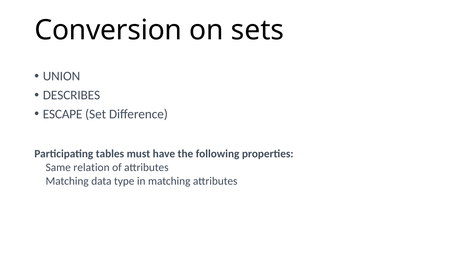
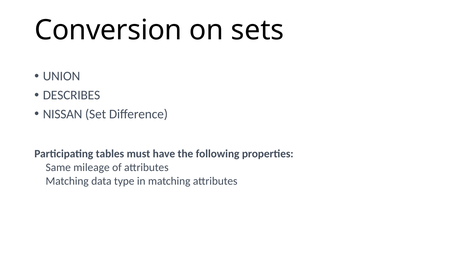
ESCAPE: ESCAPE -> NISSAN
relation: relation -> mileage
